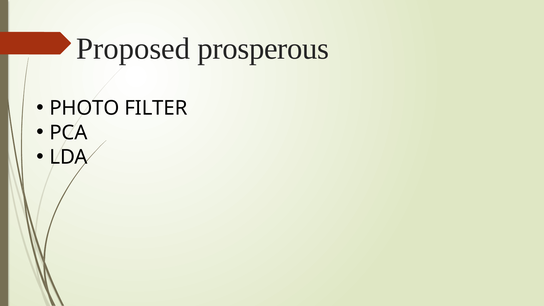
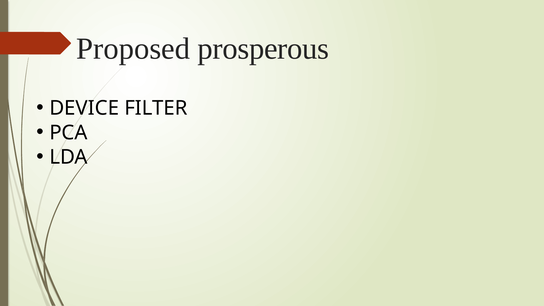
PHOTO: PHOTO -> DEVICE
